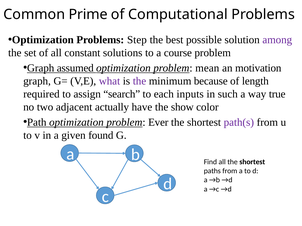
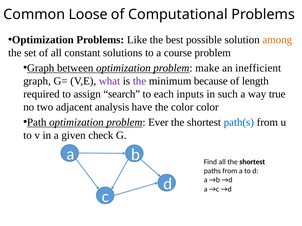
Prime: Prime -> Loose
Step: Step -> Like
among colour: purple -> orange
assumed: assumed -> between
mean: mean -> make
motivation: motivation -> inefficient
actually: actually -> analysis
the show: show -> color
path(s colour: purple -> blue
found: found -> check
